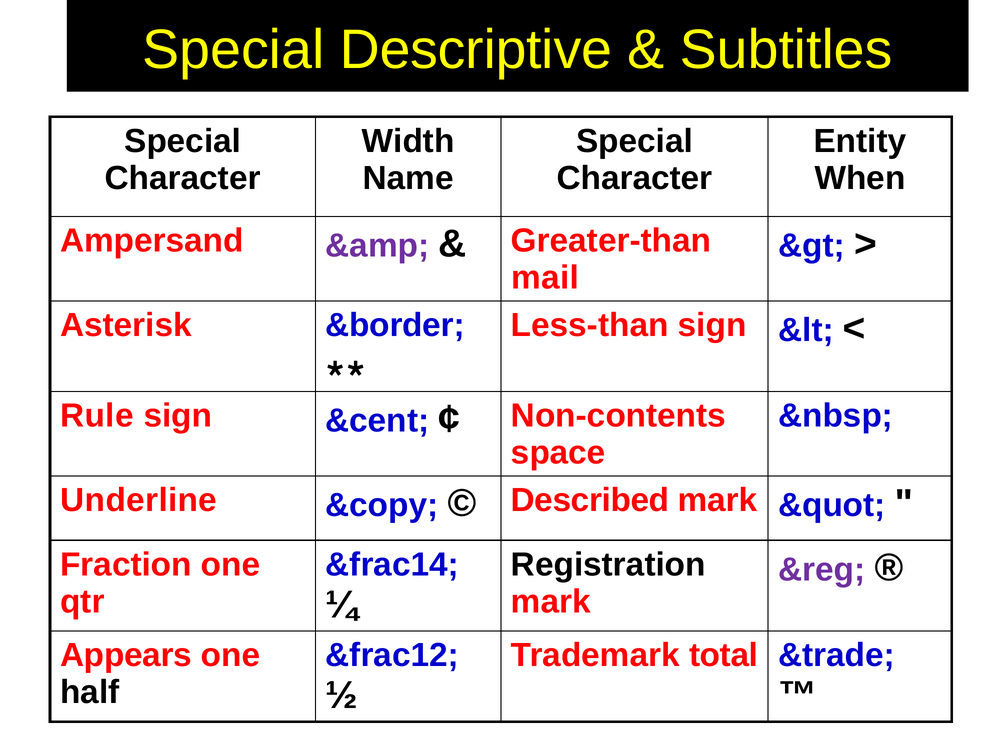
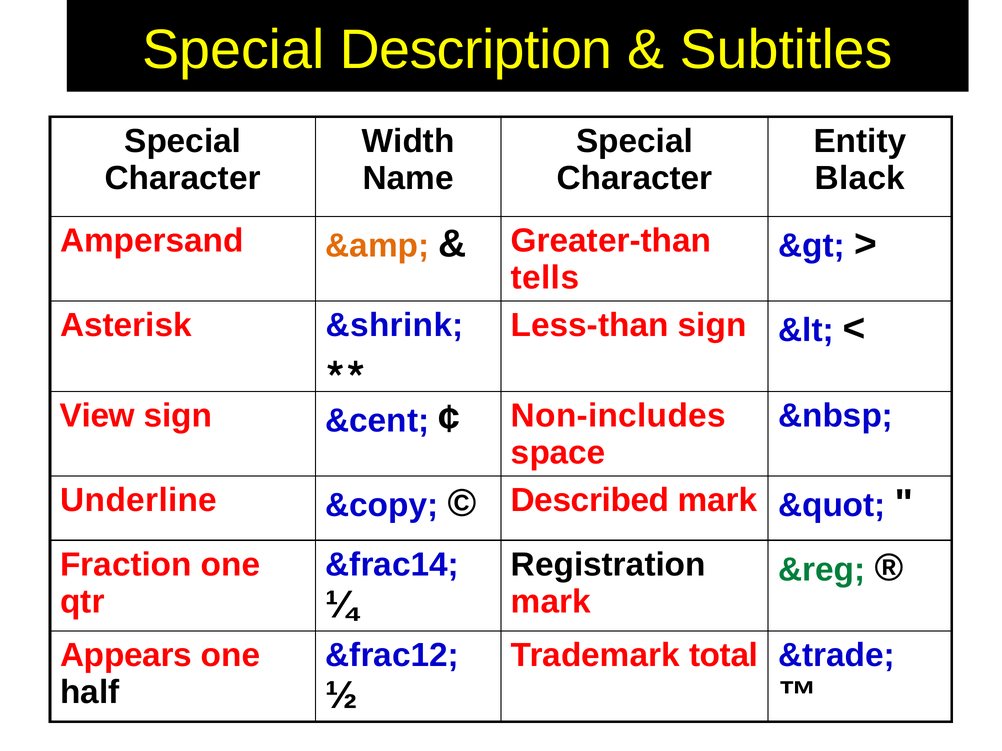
Descriptive: Descriptive -> Description
When: When -> Black
&amp colour: purple -> orange
mail: mail -> tells
&border: &border -> &shrink
Rule: Rule -> View
Non-contents: Non-contents -> Non-includes
&reg colour: purple -> green
